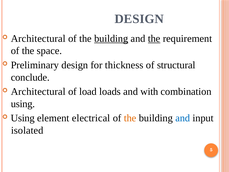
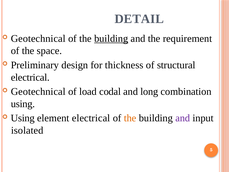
DESIGN at (139, 19): DESIGN -> DETAIL
Architectural at (38, 38): Architectural -> Geotechnical
the at (154, 38) underline: present -> none
conclude at (30, 77): conclude -> electrical
Architectural at (38, 91): Architectural -> Geotechnical
loads: loads -> codal
with: with -> long
and at (183, 118) colour: blue -> purple
